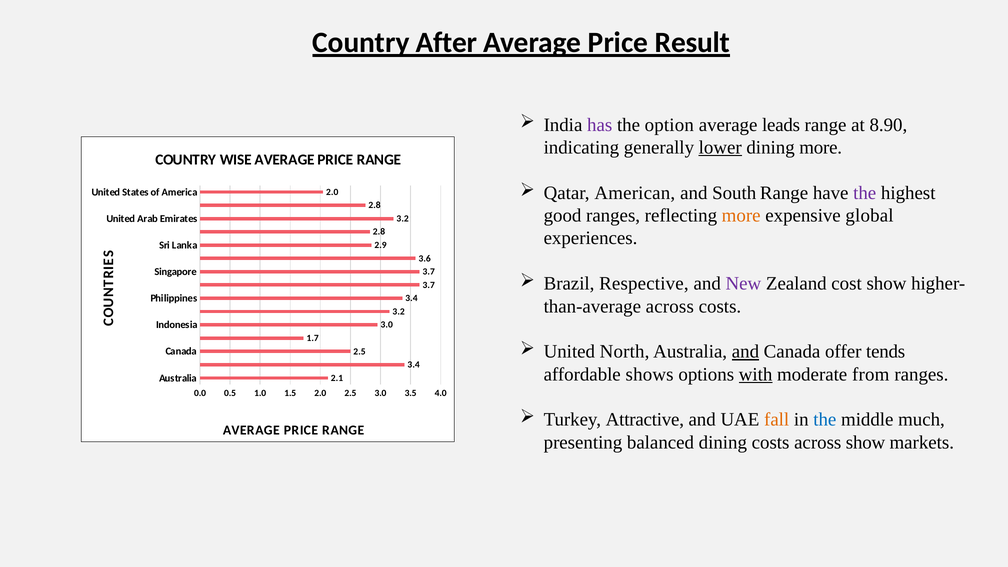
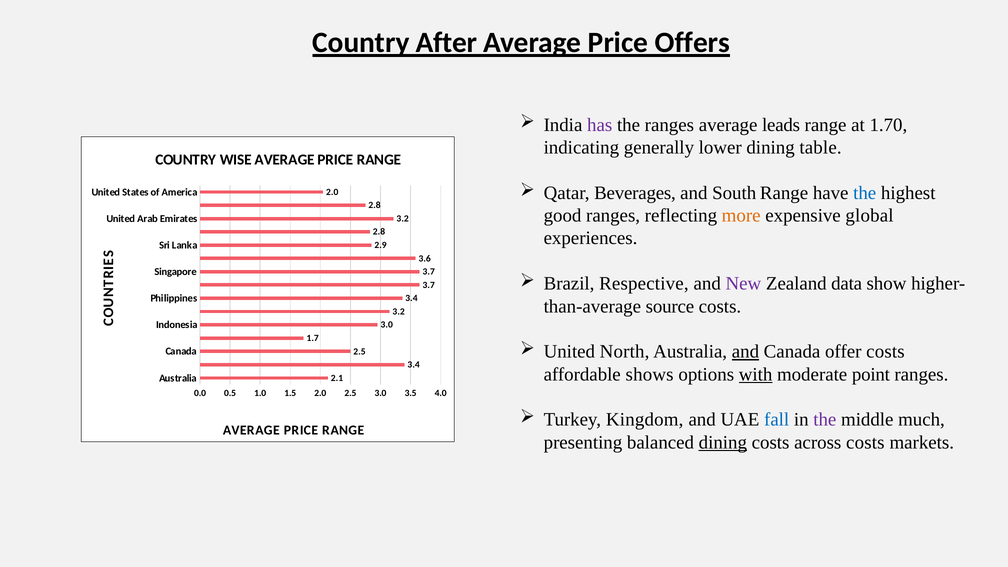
Result: Result -> Offers
the option: option -> ranges
8.90: 8.90 -> 1.70
lower underline: present -> none
dining more: more -> table
American: American -> Beverages
the at (865, 193) colour: purple -> blue
cost: cost -> data
across at (670, 306): across -> source
offer tends: tends -> costs
from: from -> point
Attractive: Attractive -> Kingdom
fall colour: orange -> blue
the at (825, 420) colour: blue -> purple
dining at (723, 442) underline: none -> present
across show: show -> costs
